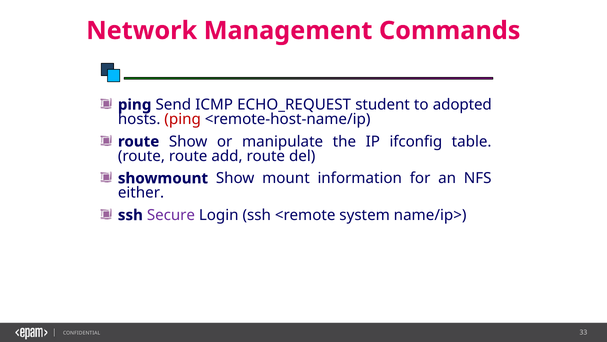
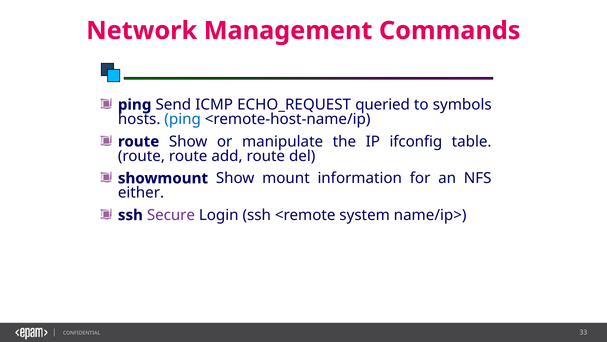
student: student -> queried
adopted: adopted -> symbols
ping at (183, 119) colour: red -> blue
